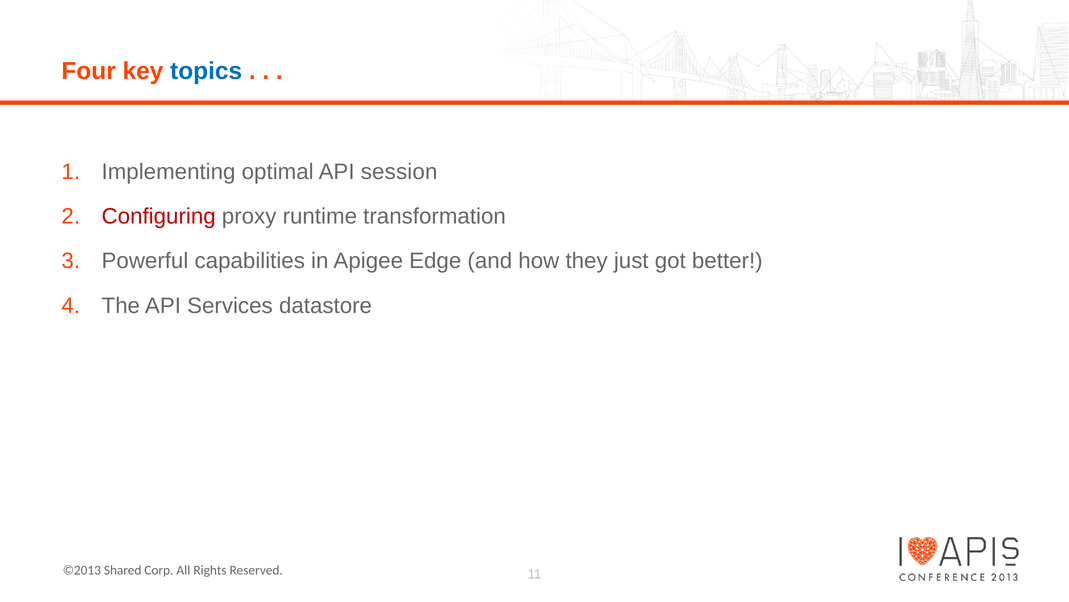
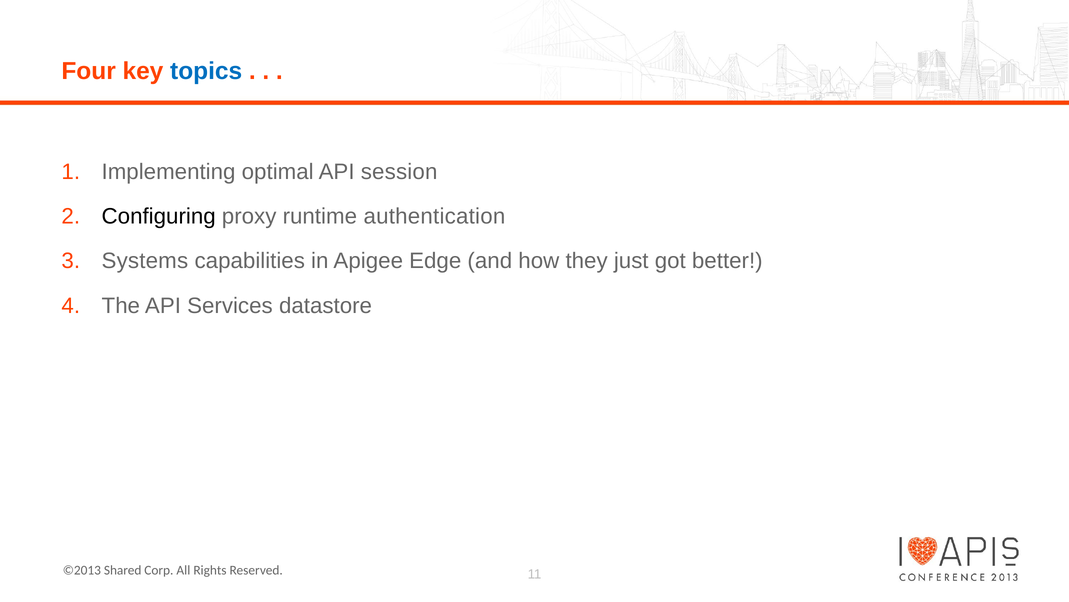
Configuring colour: red -> black
transformation: transformation -> authentication
Powerful: Powerful -> Systems
